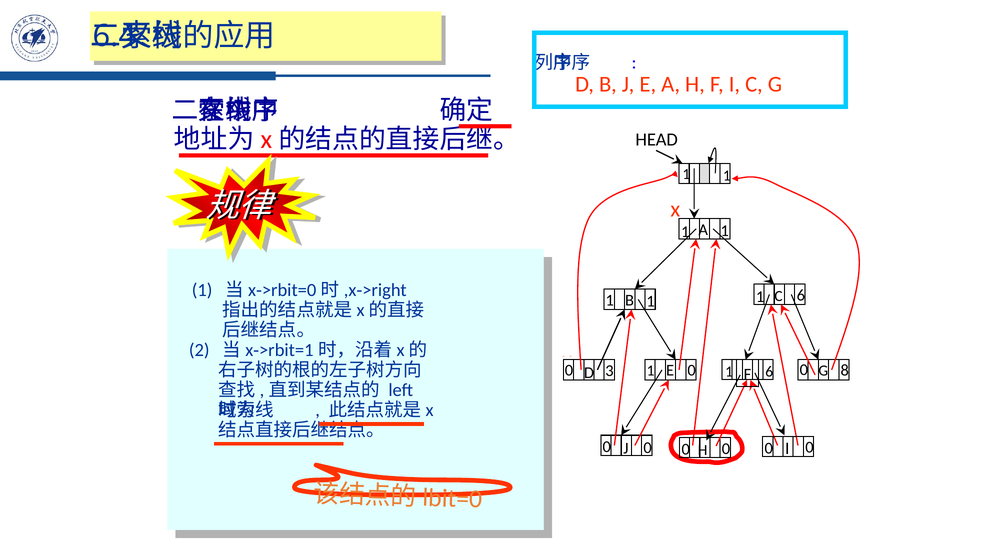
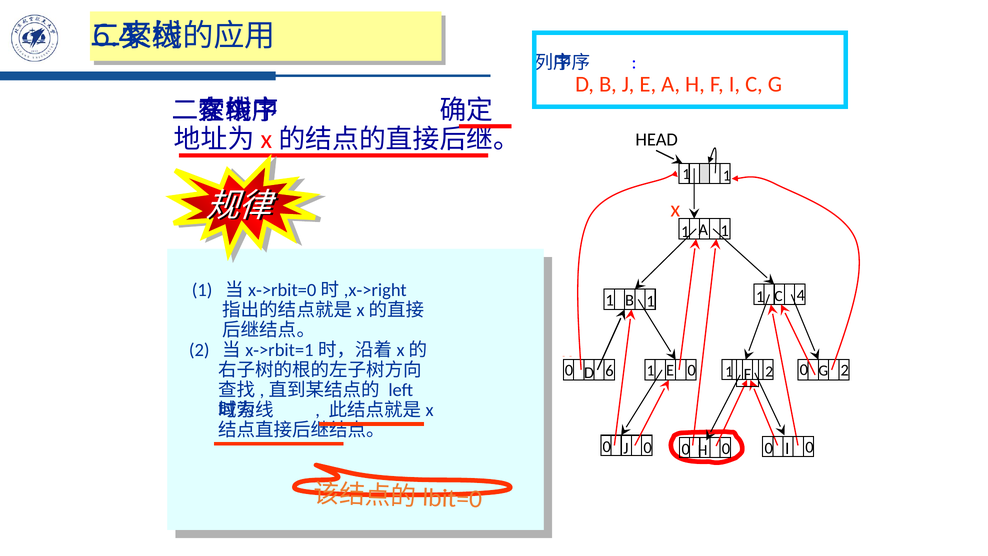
6 at (801, 295): 6 -> 4
0 8: 8 -> 2
3: 3 -> 6
6 at (769, 372): 6 -> 2
